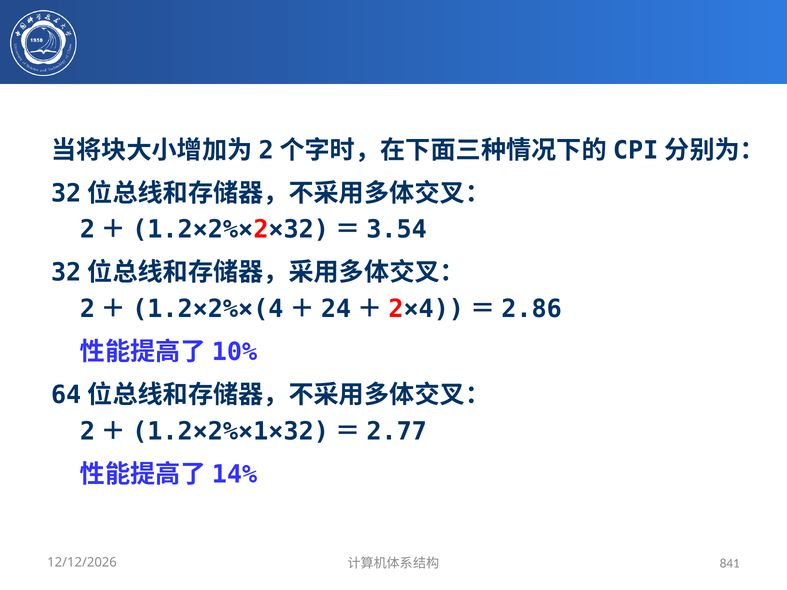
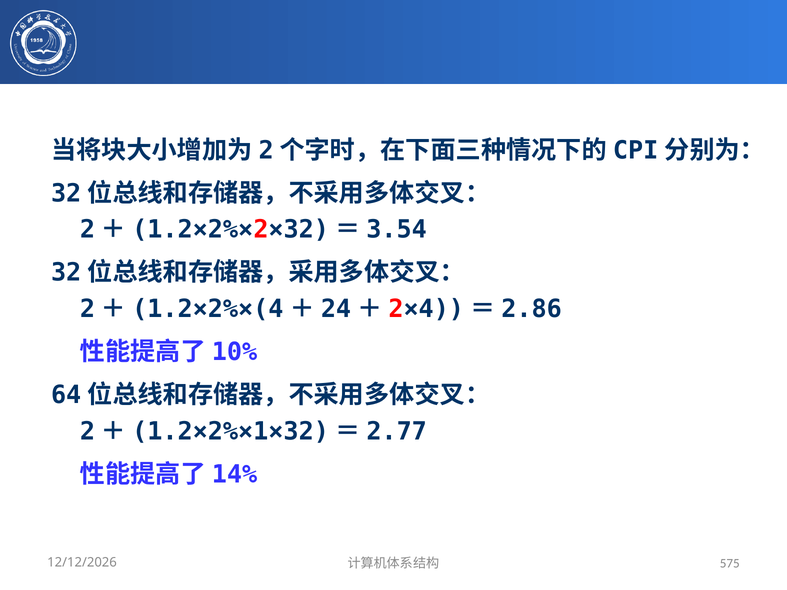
841: 841 -> 575
